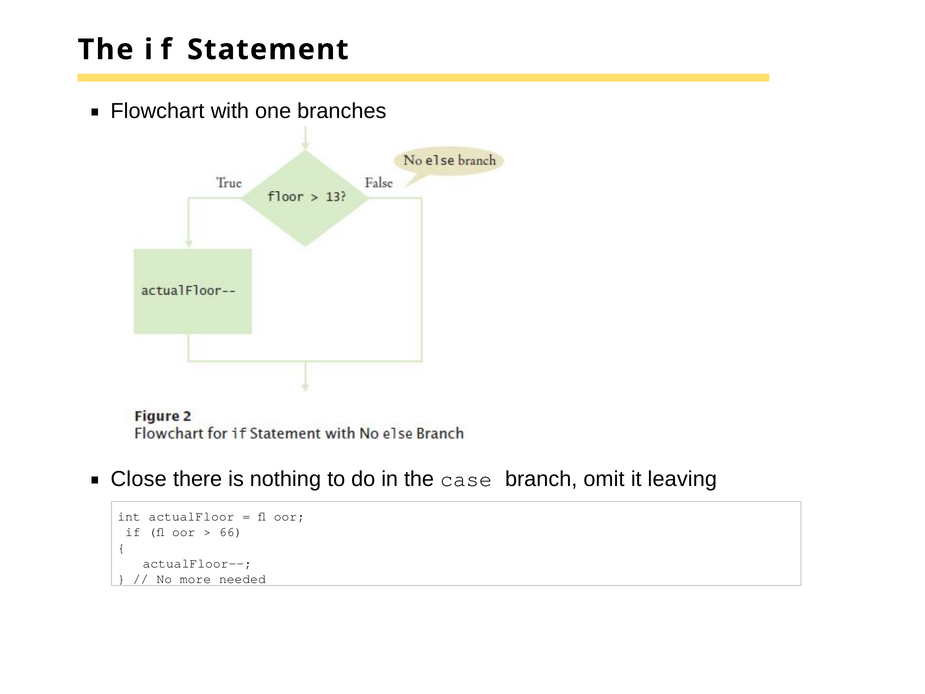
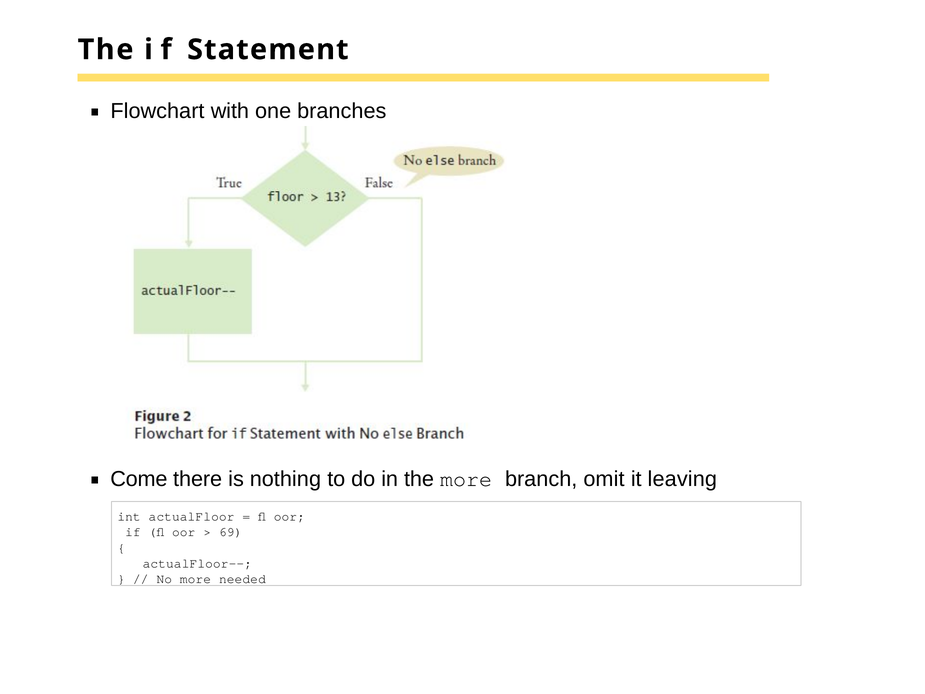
Close: Close -> Come
the case: case -> more
66: 66 -> 69
